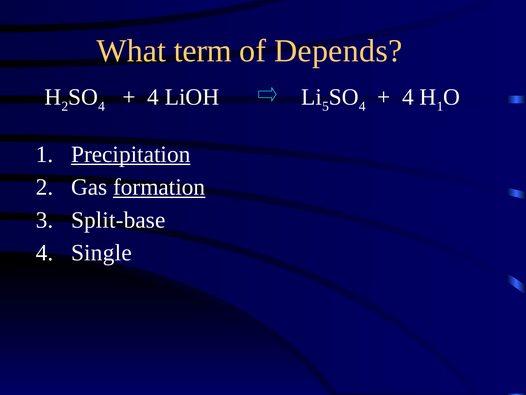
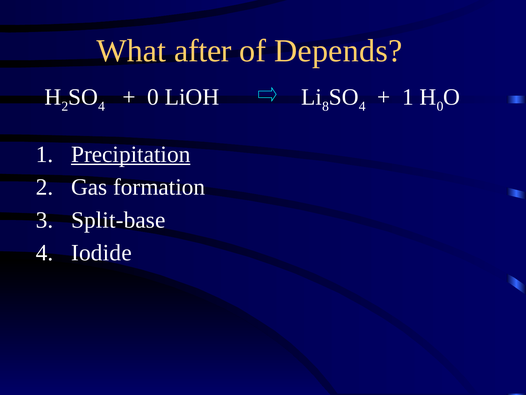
term: term -> after
4 at (153, 97): 4 -> 0
5: 5 -> 8
4 at (408, 97): 4 -> 1
1 at (440, 106): 1 -> 0
formation underline: present -> none
Single: Single -> Iodide
